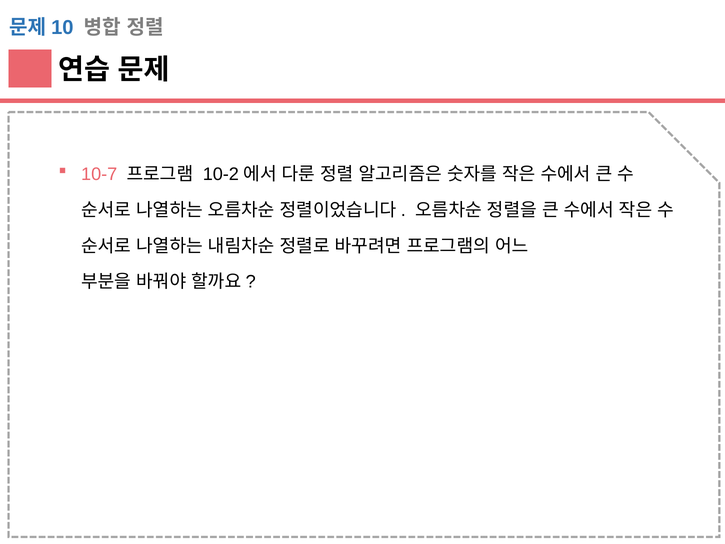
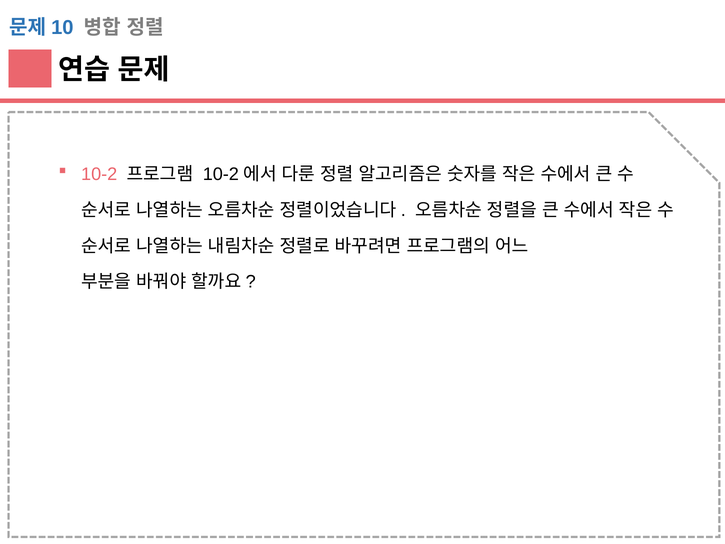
10-7: 10-7 -> 10-2
